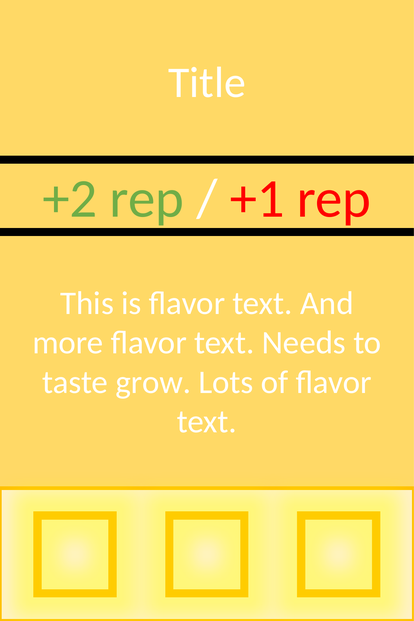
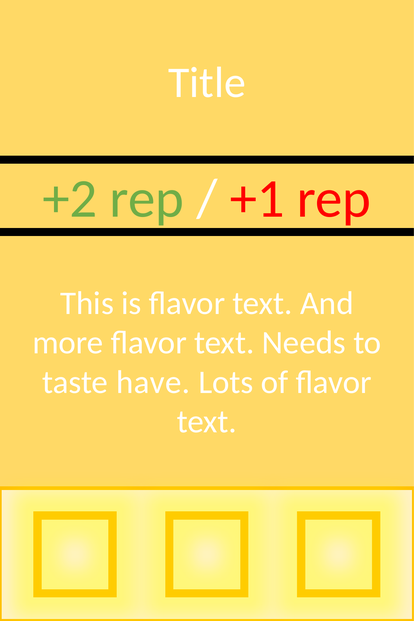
grow: grow -> have
